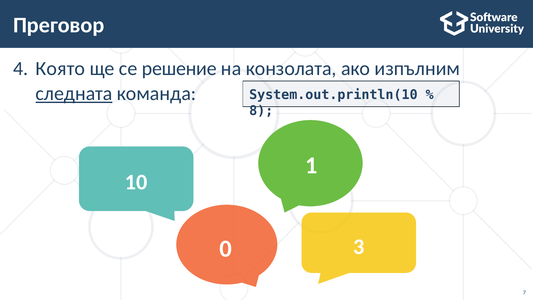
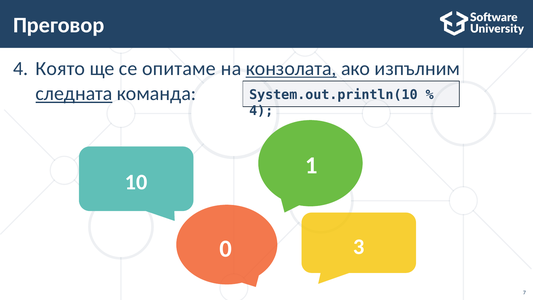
решение: решение -> опитамe
конзолата underline: none -> present
8 at (261, 111): 8 -> 4
